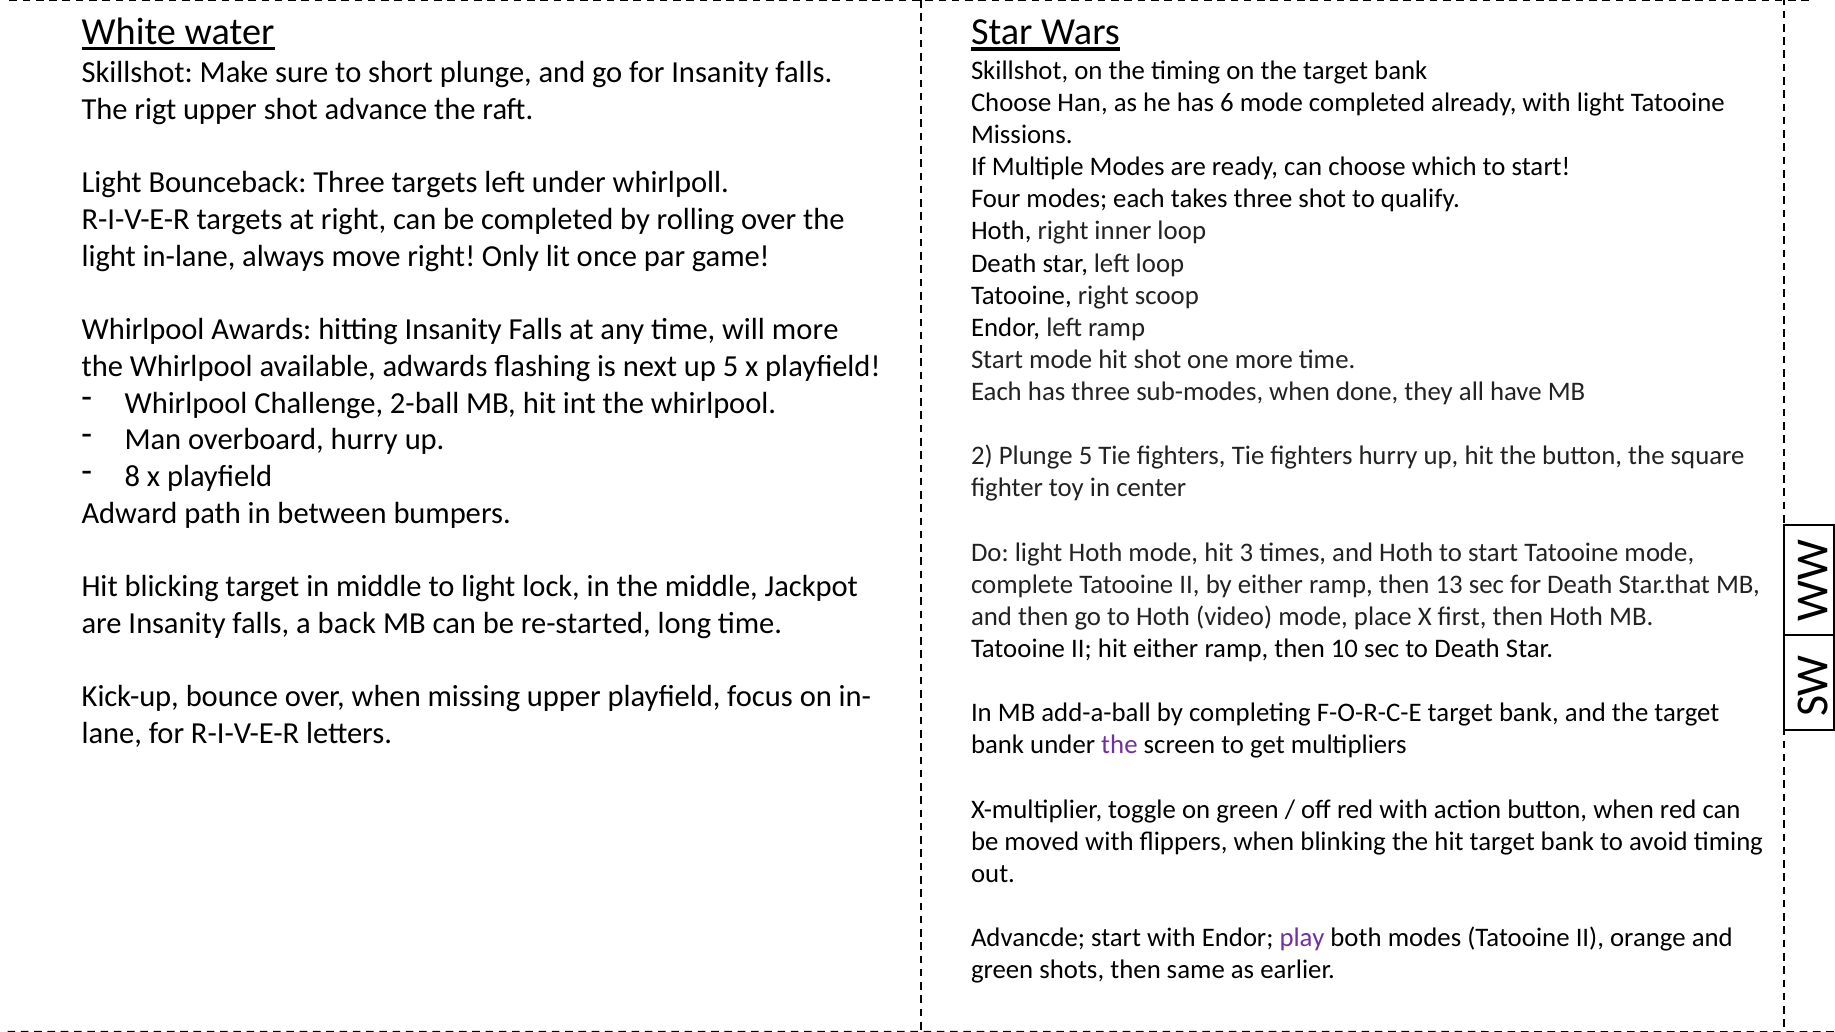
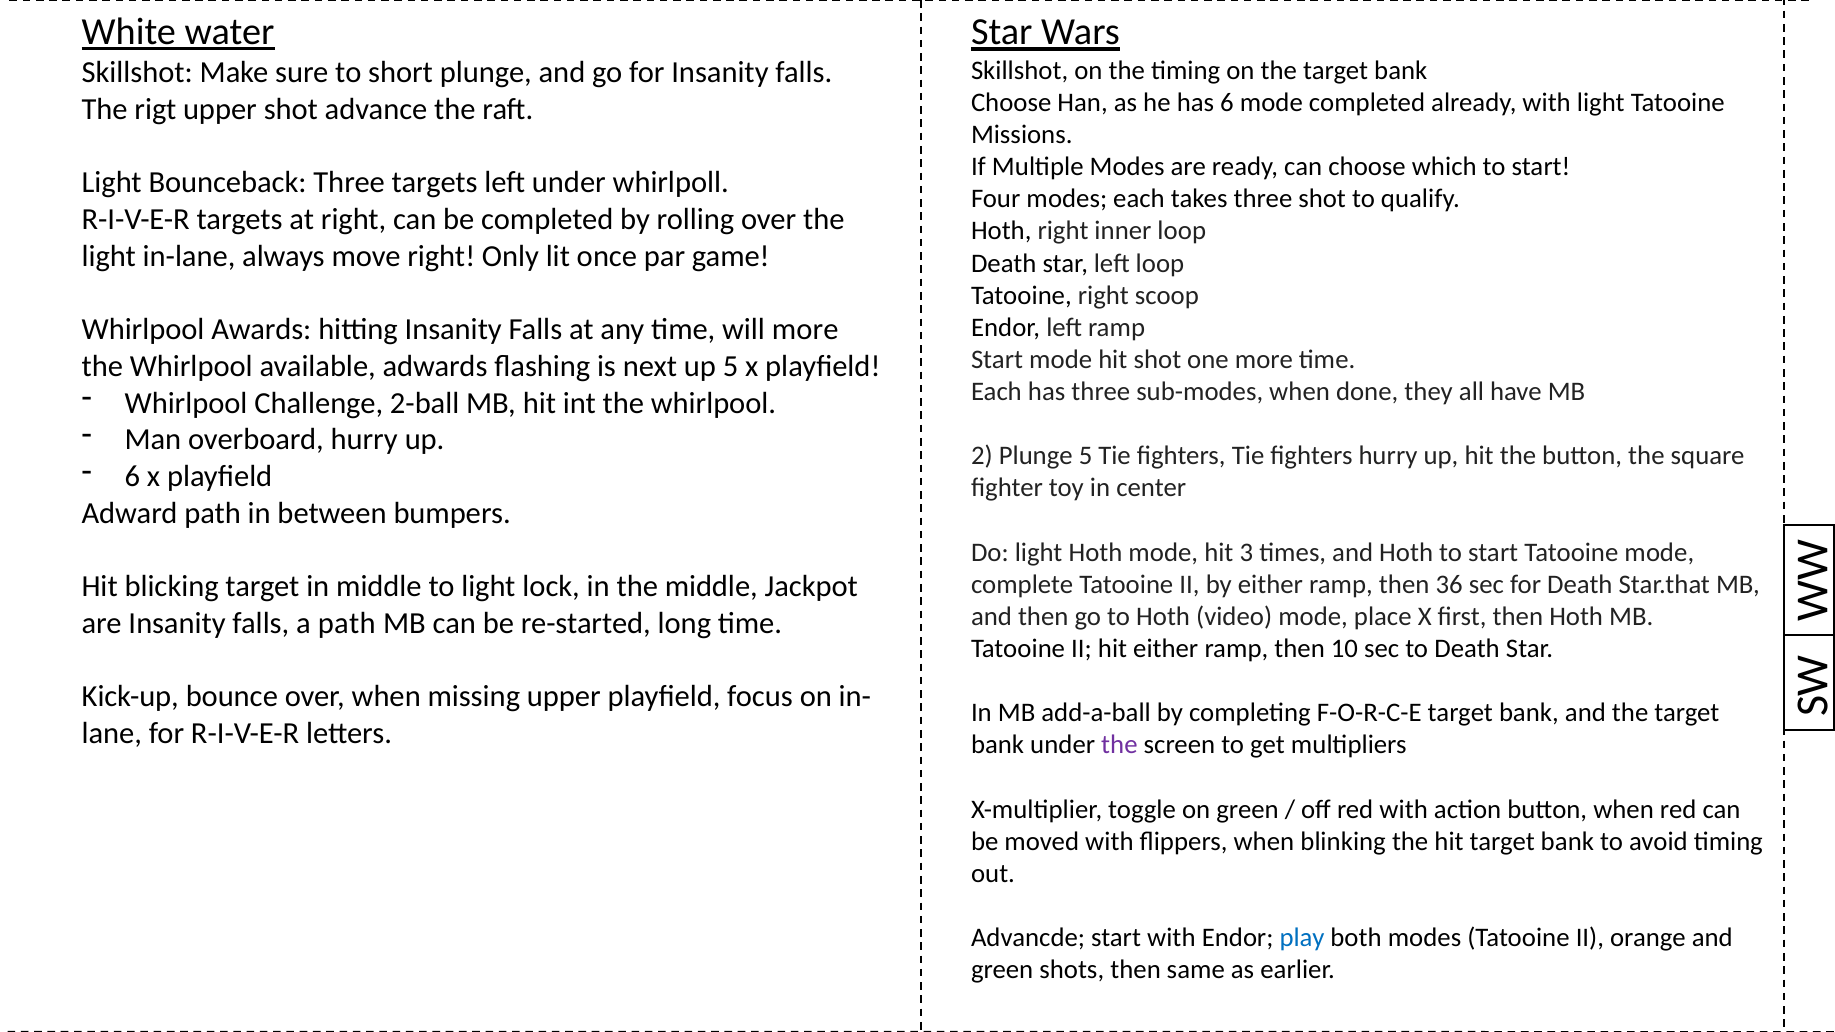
8 at (132, 476): 8 -> 6
13: 13 -> 36
a back: back -> path
play colour: purple -> blue
